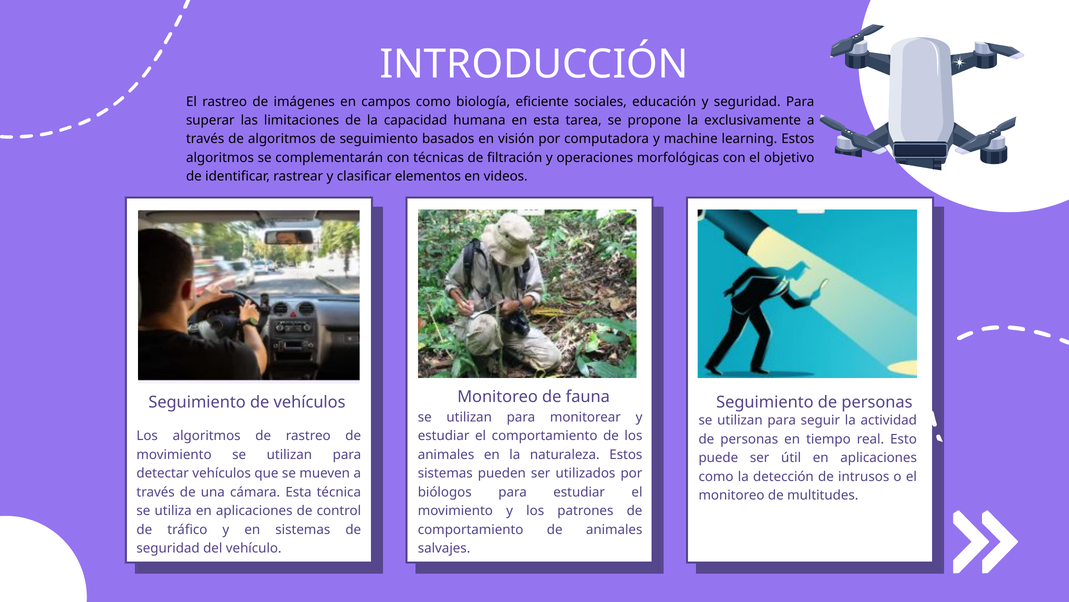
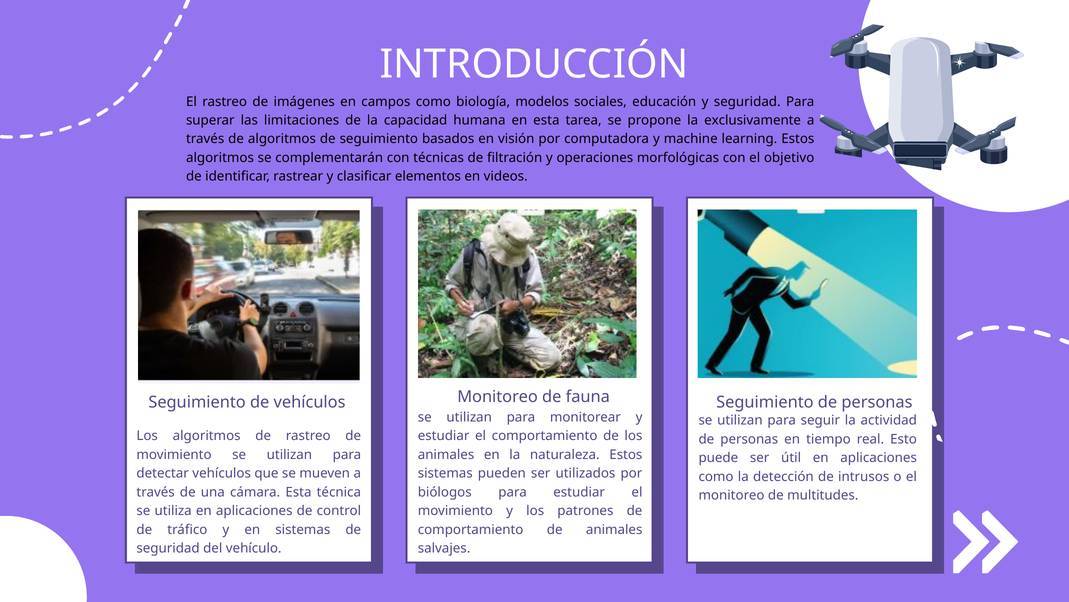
eficiente: eficiente -> modelos
